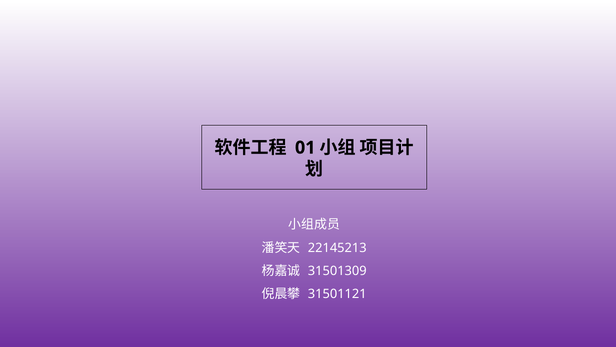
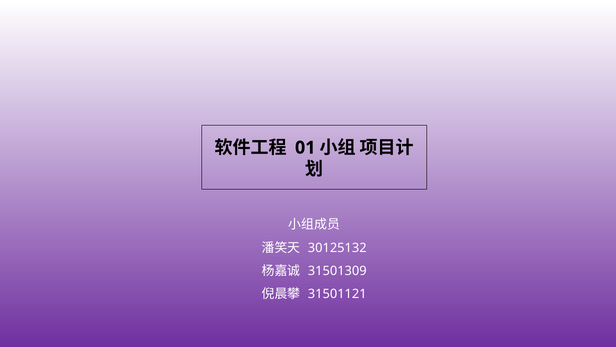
22145213: 22145213 -> 30125132
